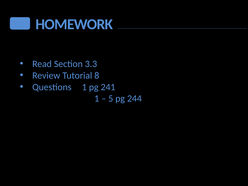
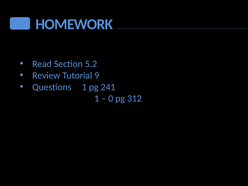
3.3: 3.3 -> 5.2
8: 8 -> 9
5: 5 -> 0
244: 244 -> 312
